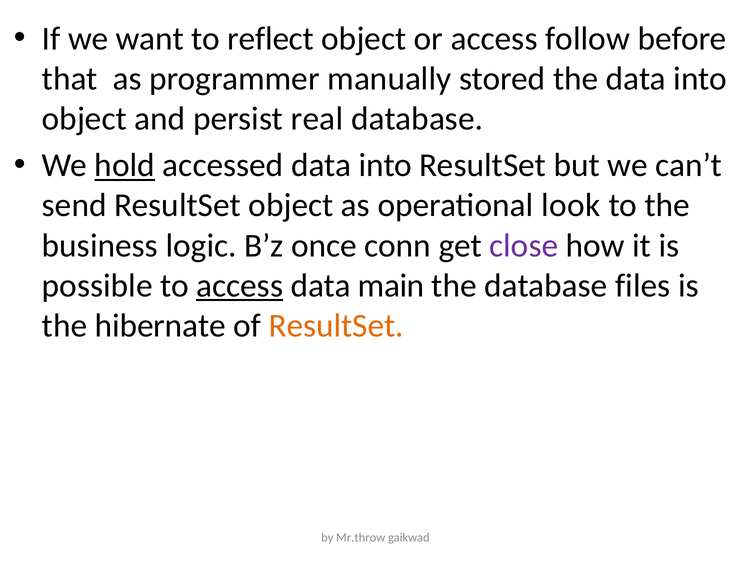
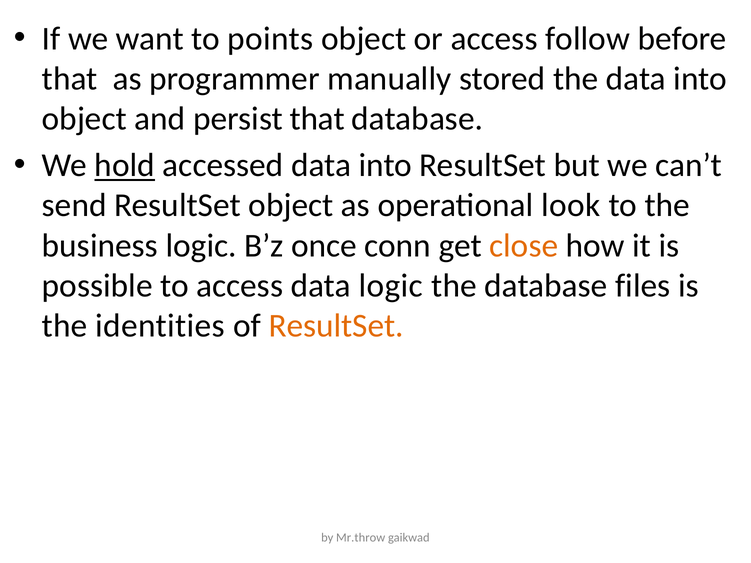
reflect: reflect -> points
persist real: real -> that
close colour: purple -> orange
access at (240, 286) underline: present -> none
data main: main -> logic
hibernate: hibernate -> identities
